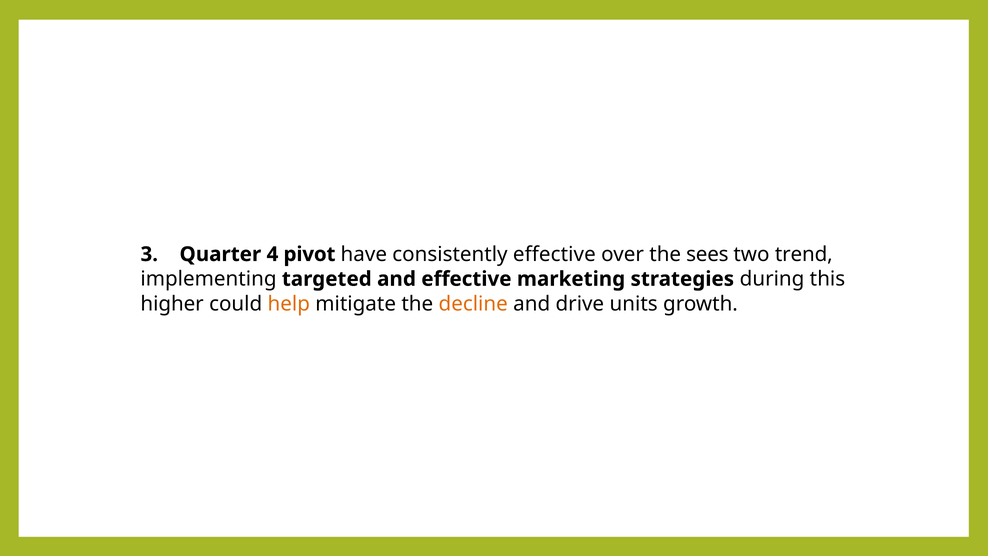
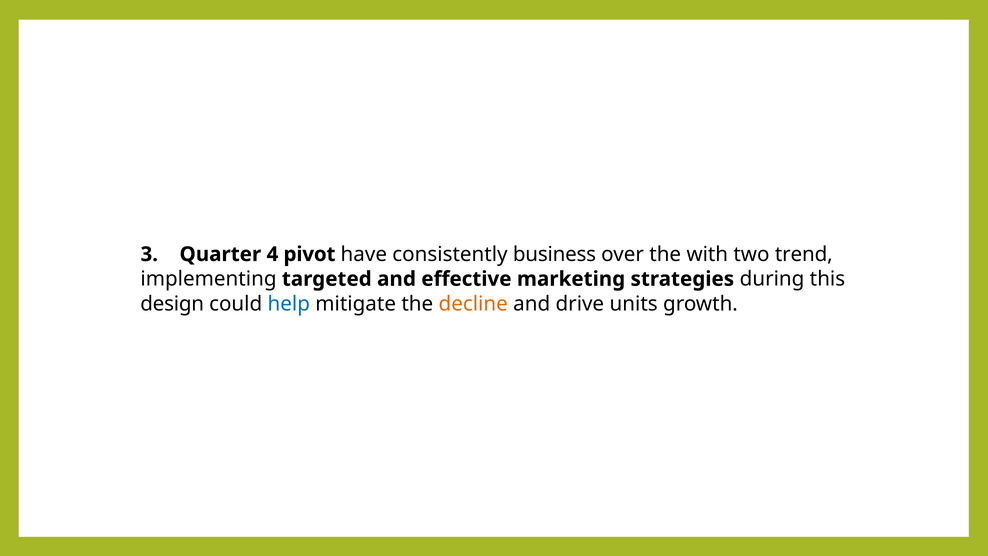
consistently effective: effective -> business
sees: sees -> with
higher: higher -> design
help colour: orange -> blue
